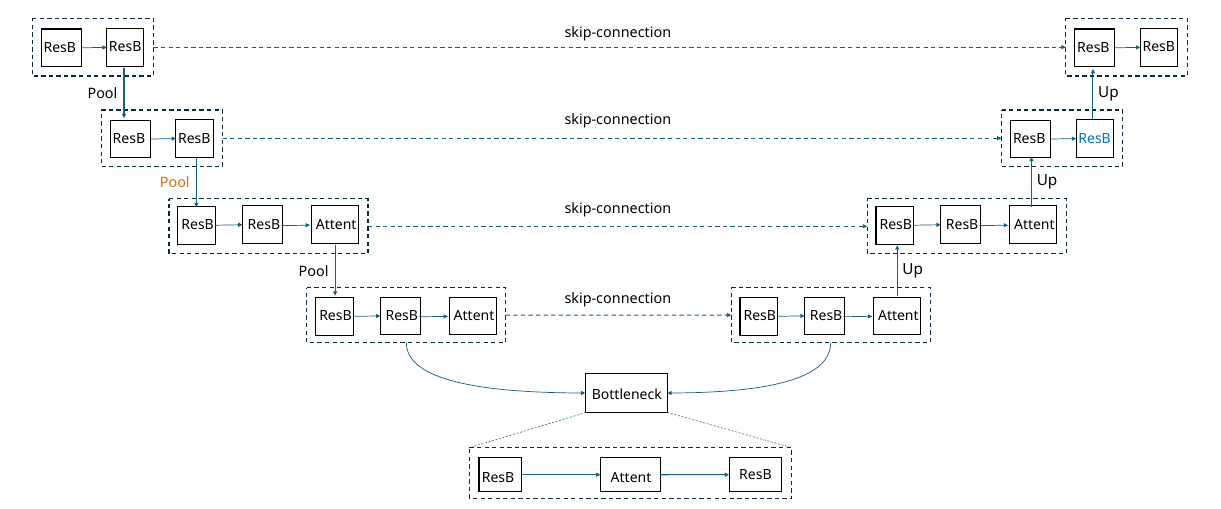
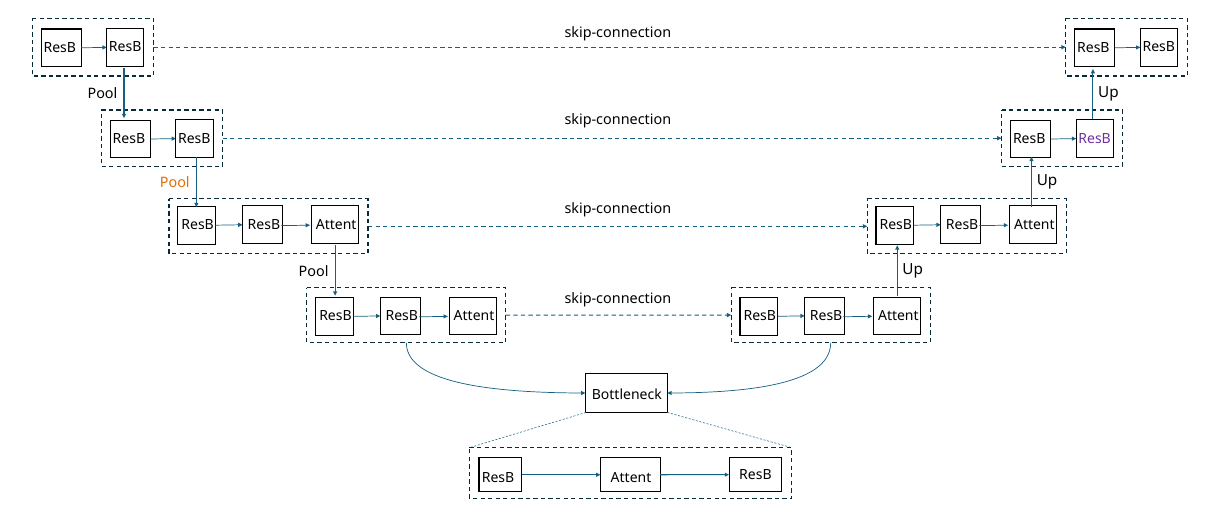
ResB at (1095, 138) colour: blue -> purple
